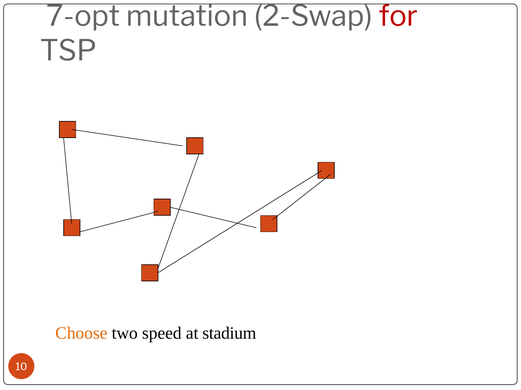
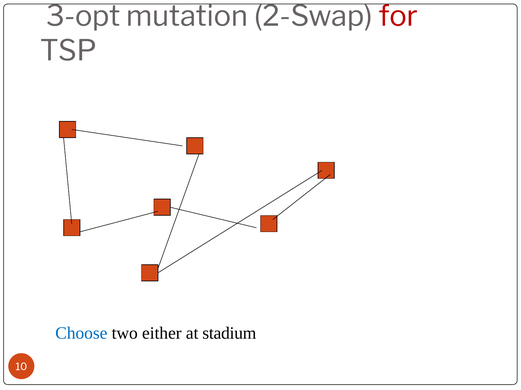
7-opt: 7-opt -> 3-opt
Choose colour: orange -> blue
speed: speed -> either
